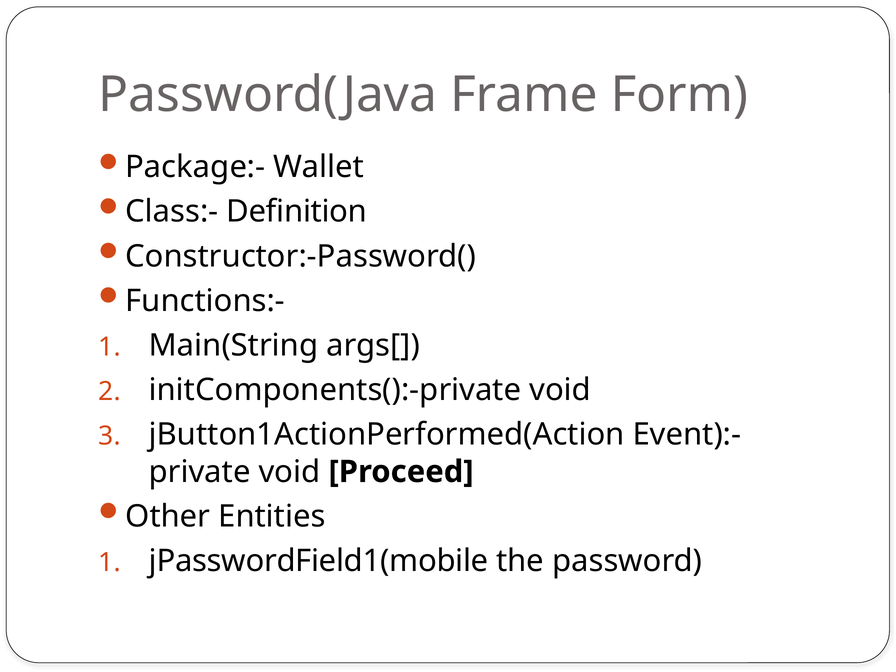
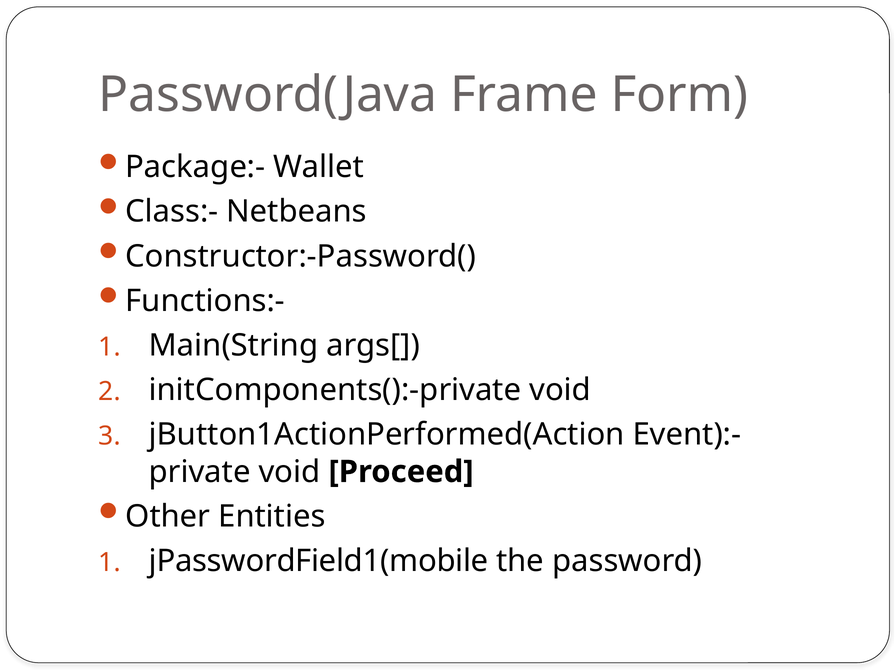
Definition: Definition -> Netbeans
